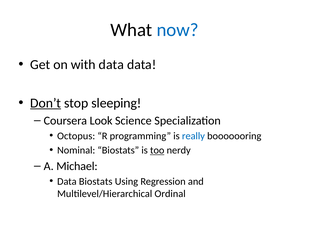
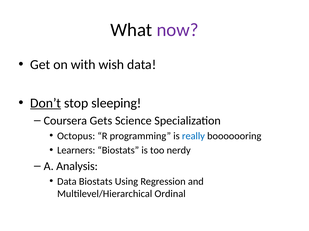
now colour: blue -> purple
with data: data -> wish
Look: Look -> Gets
Nominal: Nominal -> Learners
too underline: present -> none
Michael: Michael -> Analysis
